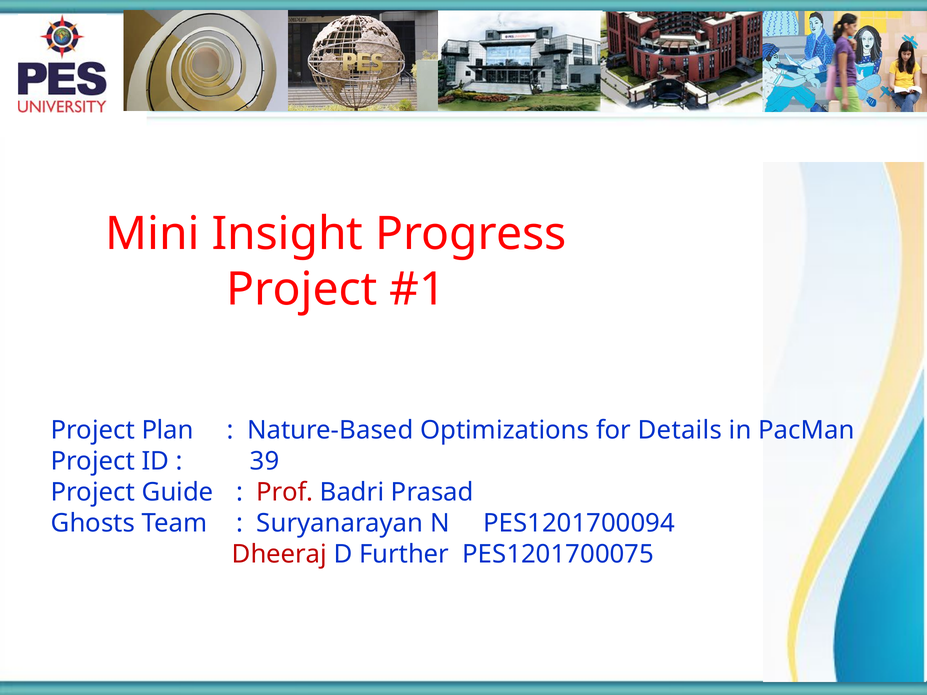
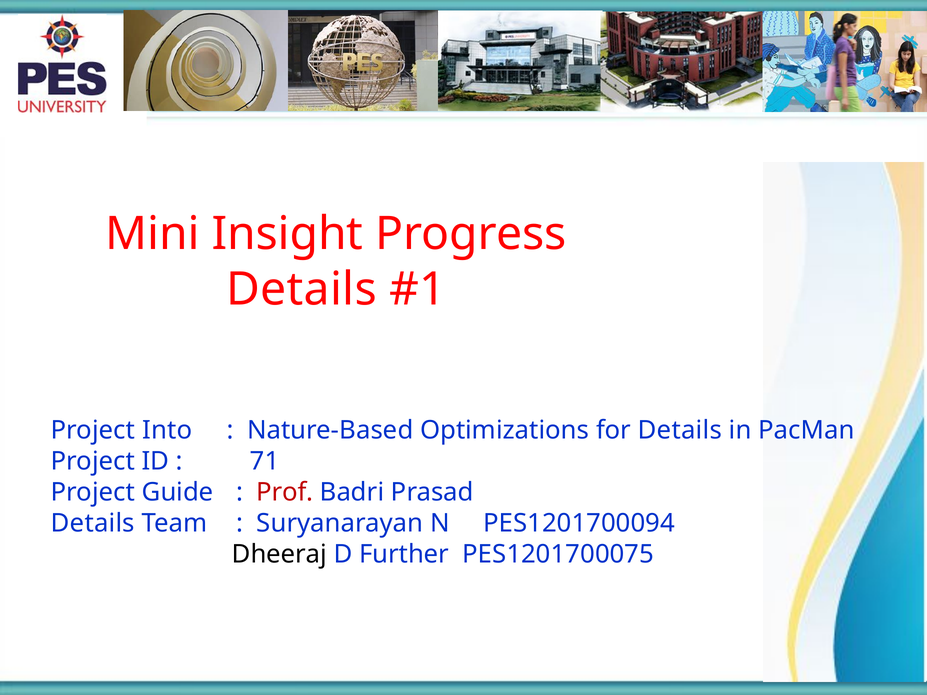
Project at (302, 290): Project -> Details
Plan: Plan -> Into
39: 39 -> 71
Ghosts at (93, 523): Ghosts -> Details
Dheeraj colour: red -> black
